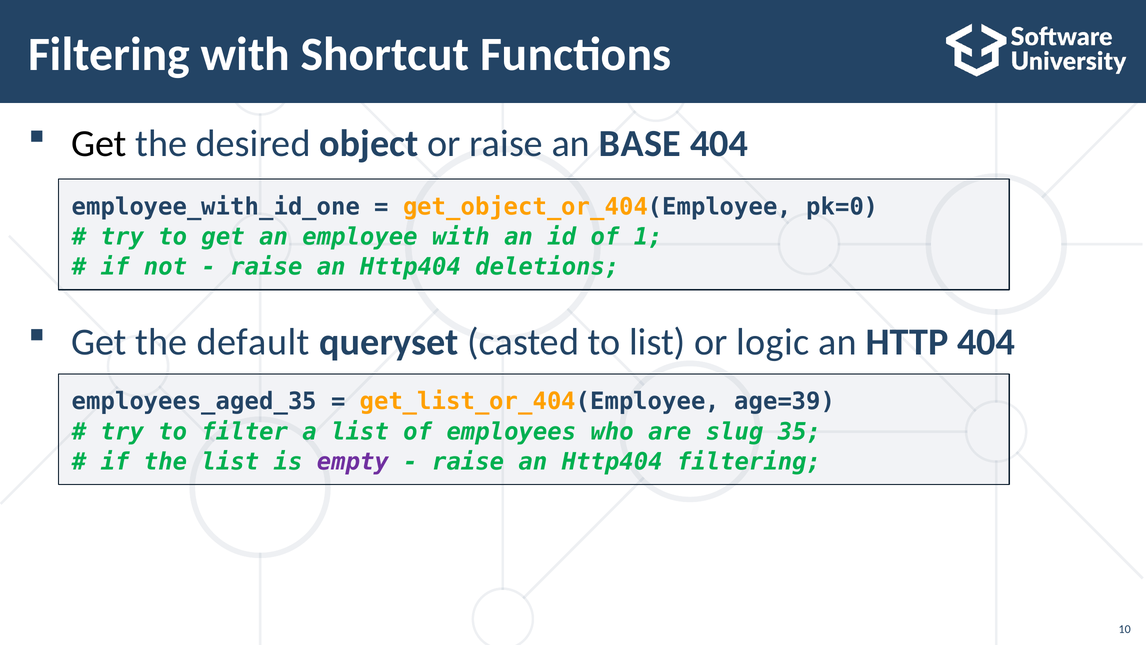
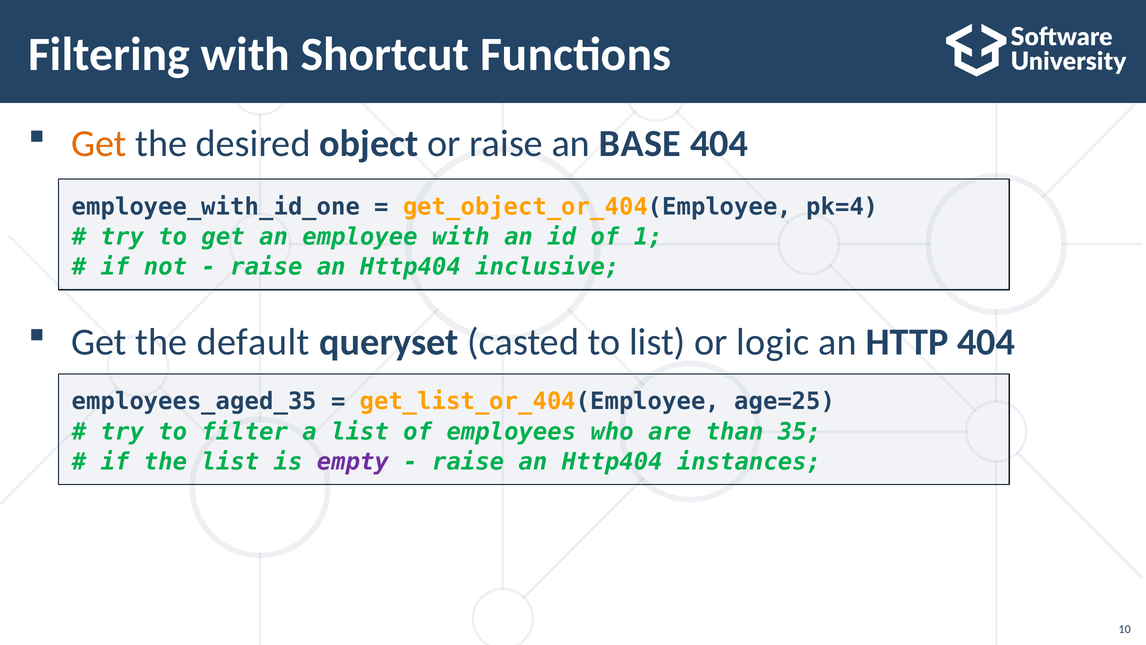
Get at (99, 144) colour: black -> orange
pk=0: pk=0 -> pk=4
deletions: deletions -> inclusive
age=39: age=39 -> age=25
slug: slug -> than
Http404 filtering: filtering -> instances
